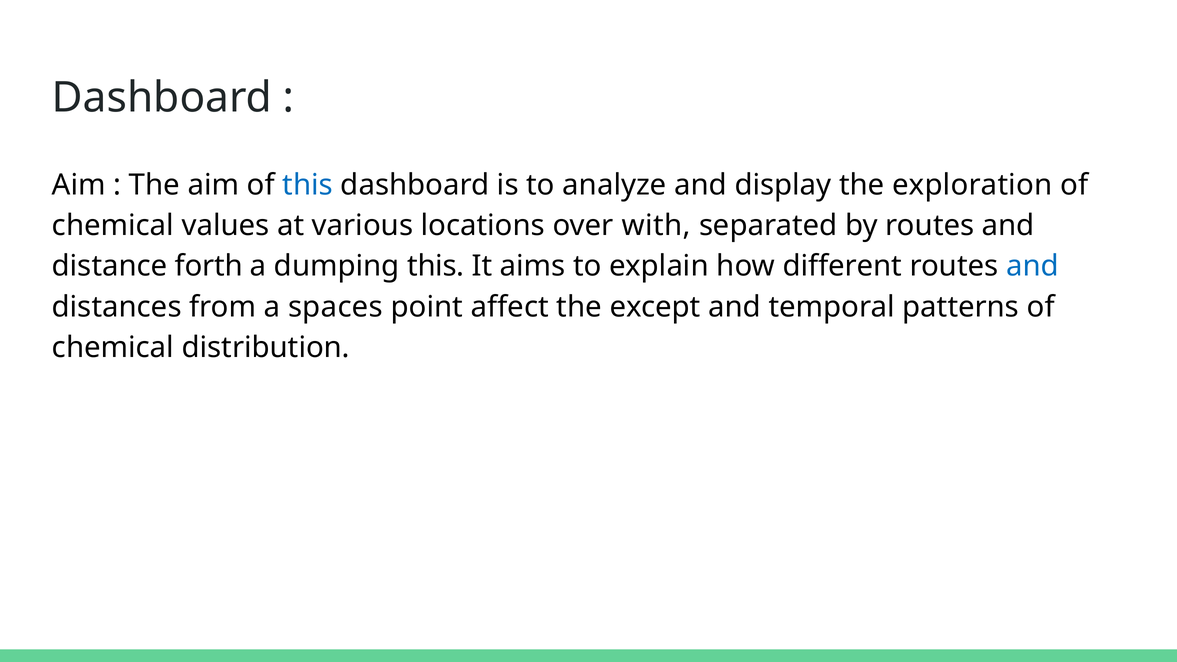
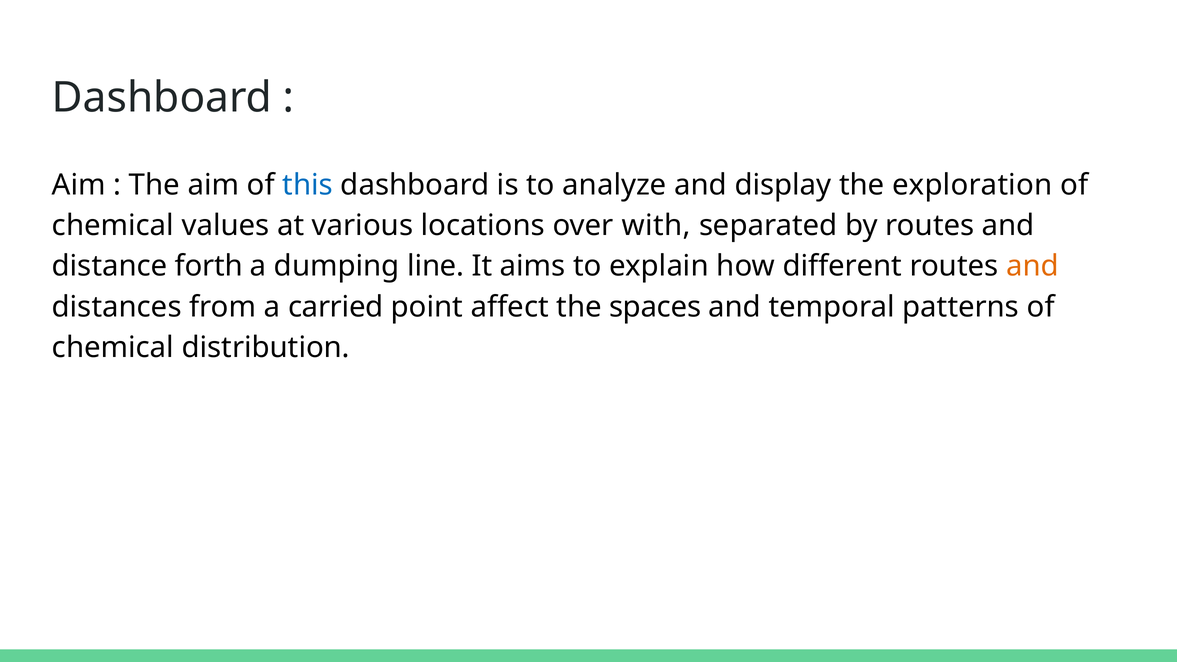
dumping this: this -> line
and at (1032, 266) colour: blue -> orange
spaces: spaces -> carried
except: except -> spaces
